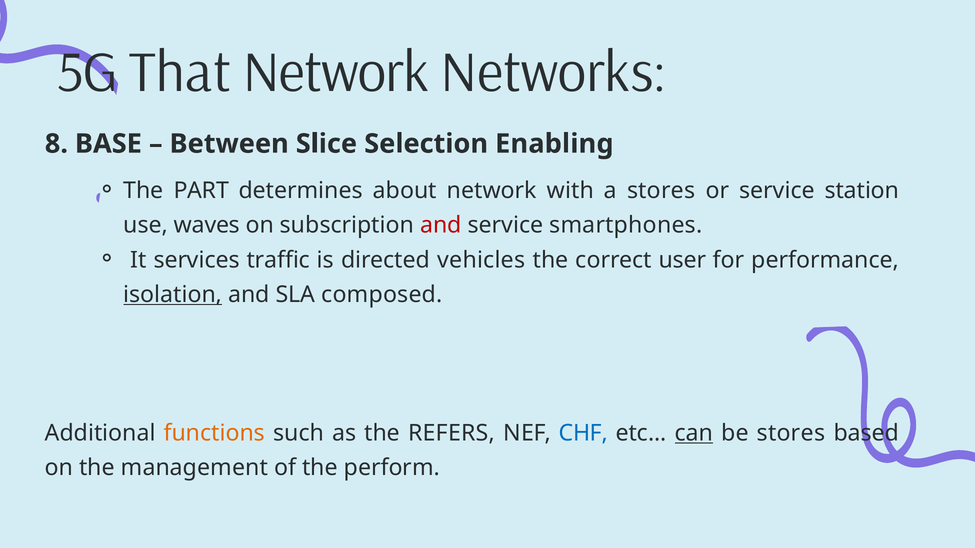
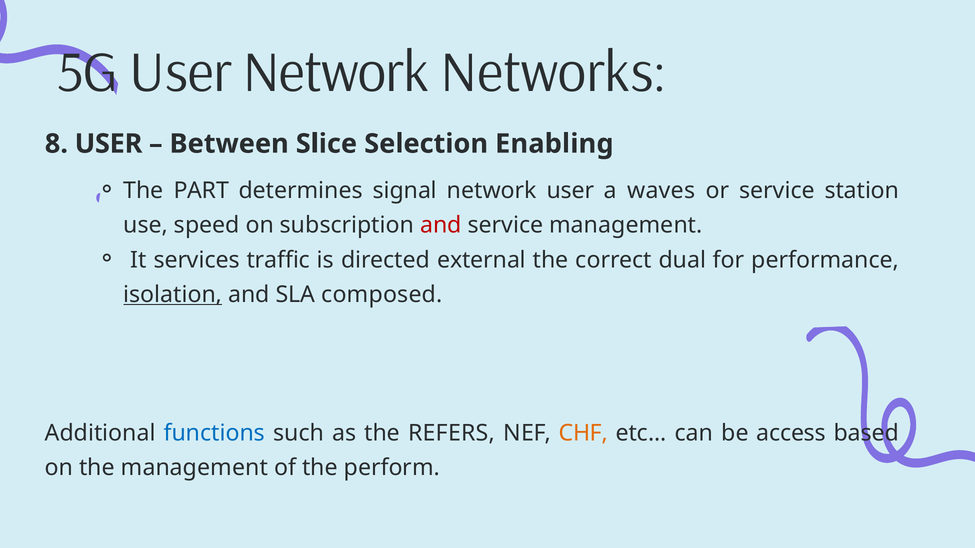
5G That: That -> User
8 BASE: BASE -> USER
about: about -> signal
network with: with -> user
a stores: stores -> waves
waves: waves -> speed
service smartphones: smartphones -> management
vehicles: vehicles -> external
user: user -> dual
functions colour: orange -> blue
CHF colour: blue -> orange
can underline: present -> none
be stores: stores -> access
